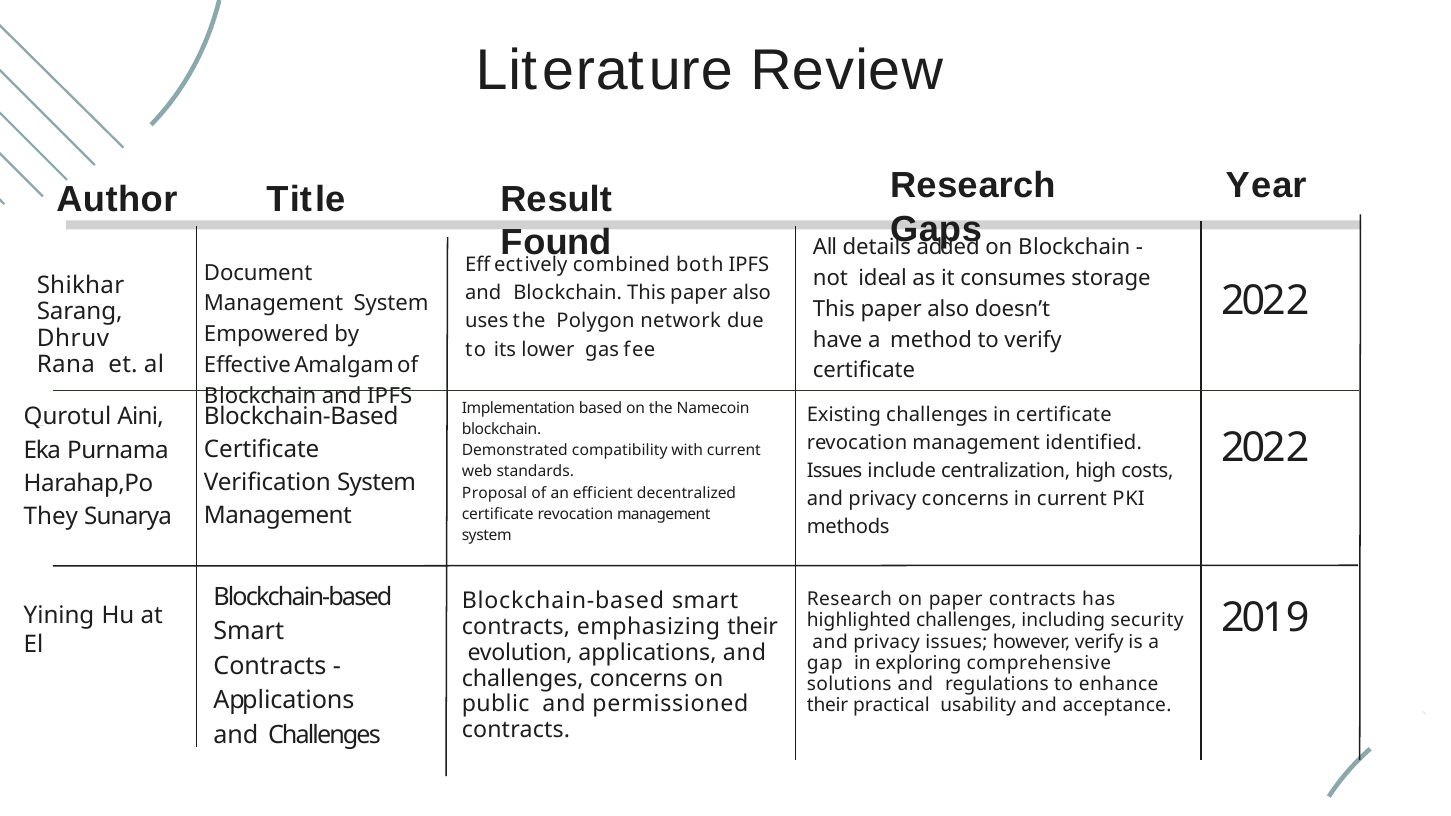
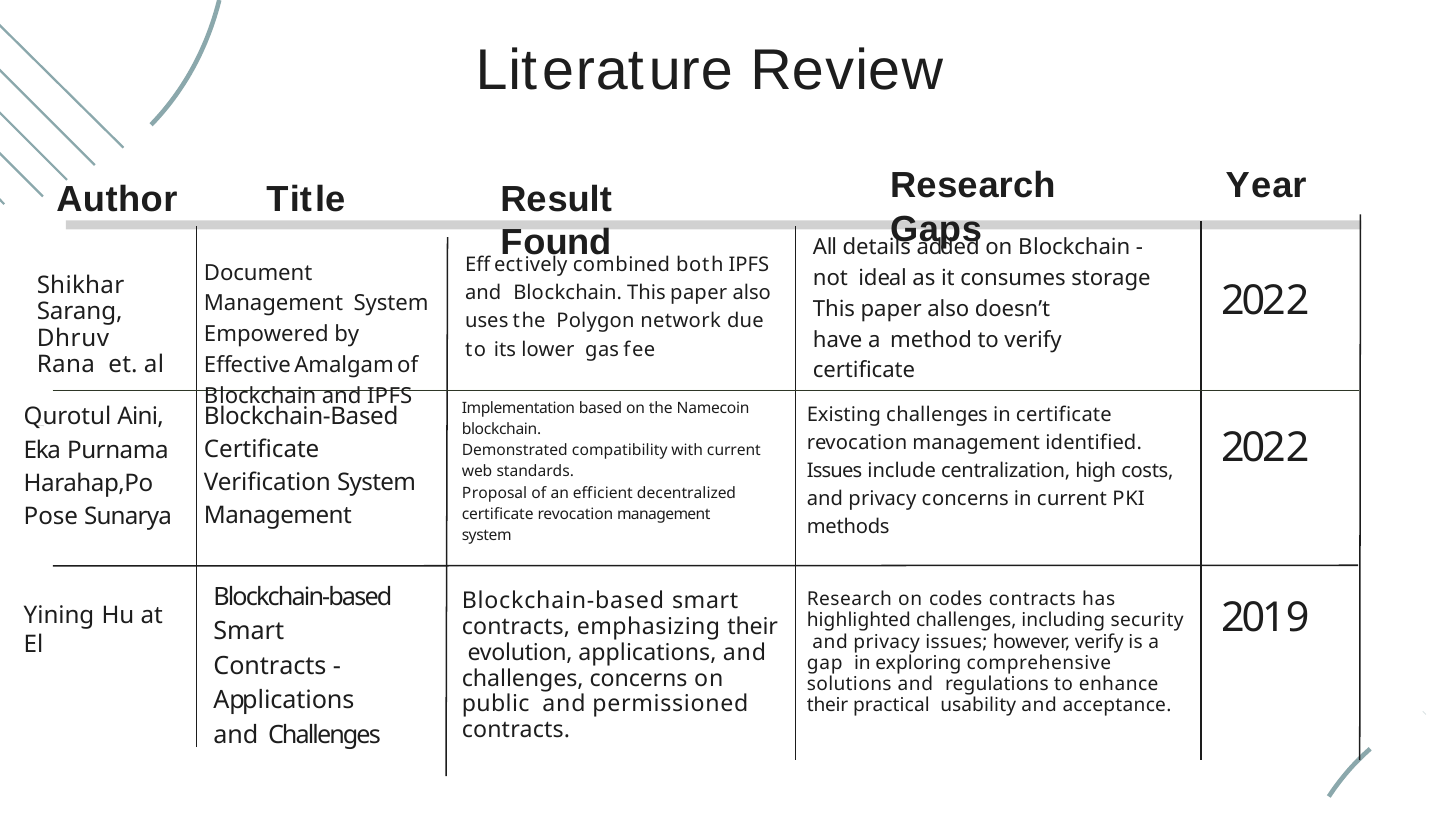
They: They -> Pose
on paper: paper -> codes
